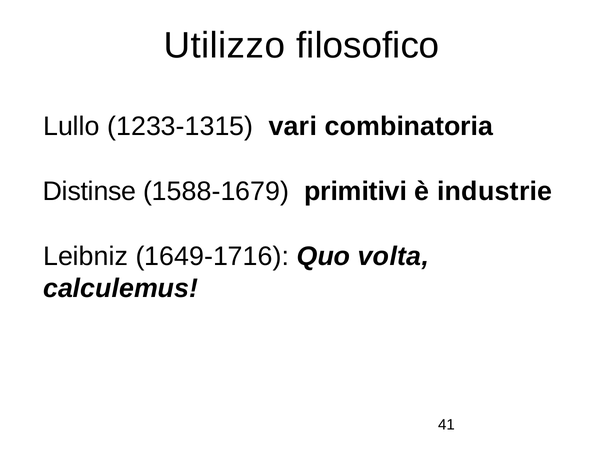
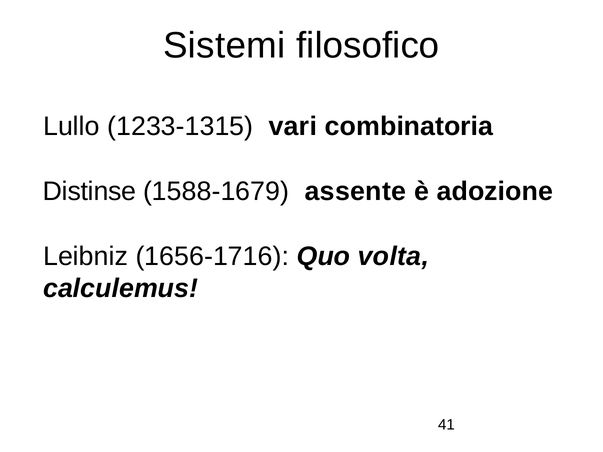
Utilizzo: Utilizzo -> Sistemi
primitivi: primitivi -> assente
industrie: industrie -> adozione
1649-1716: 1649-1716 -> 1656-1716
